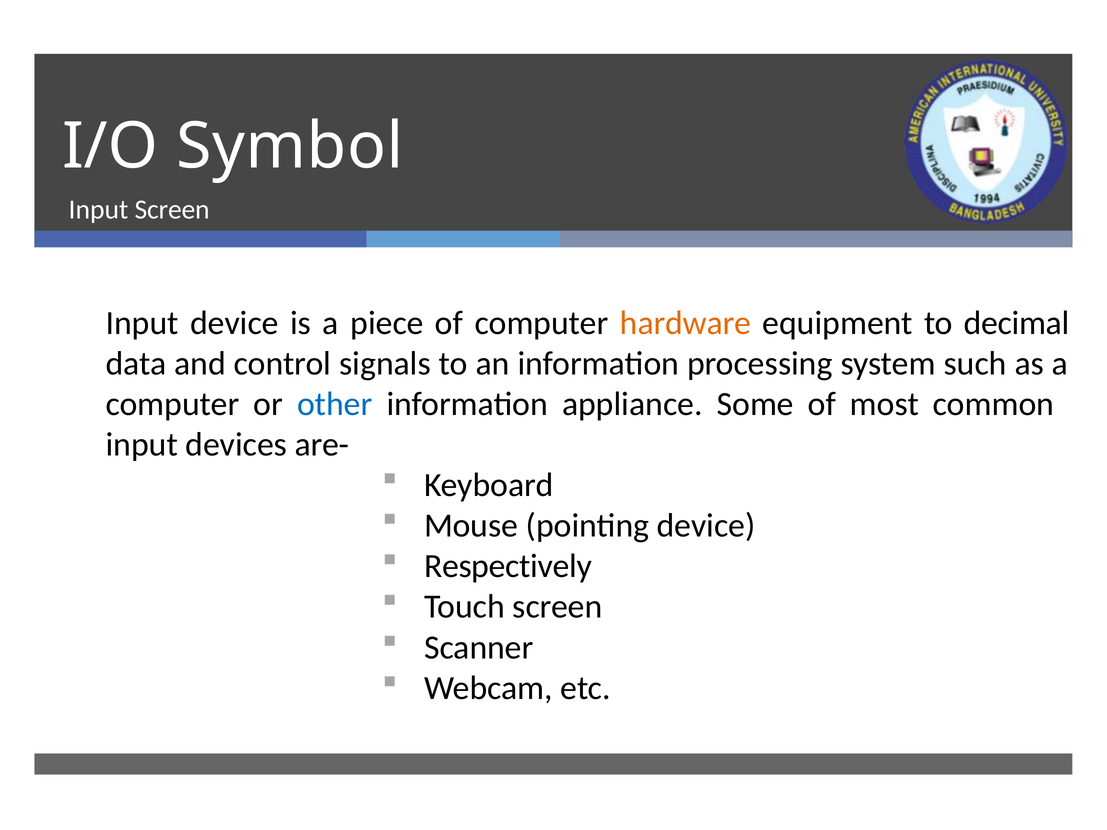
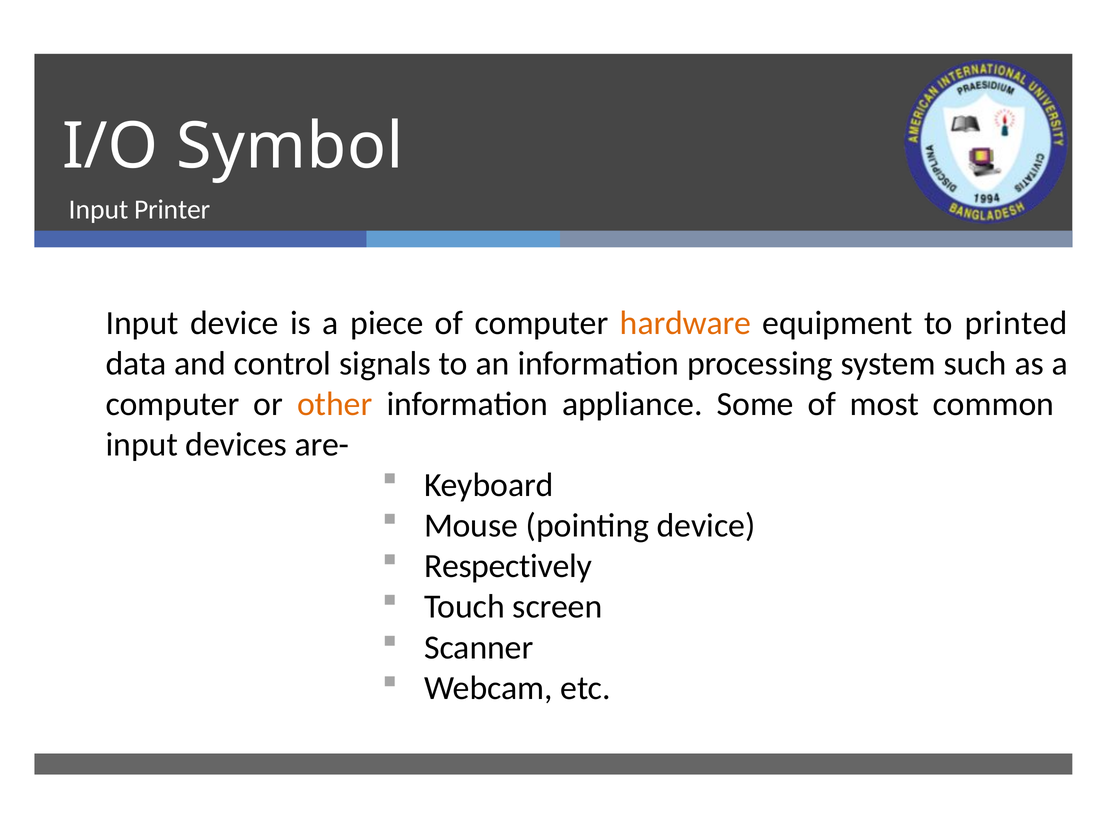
Input Screen: Screen -> Printer
decimal: decimal -> printed
other colour: blue -> orange
